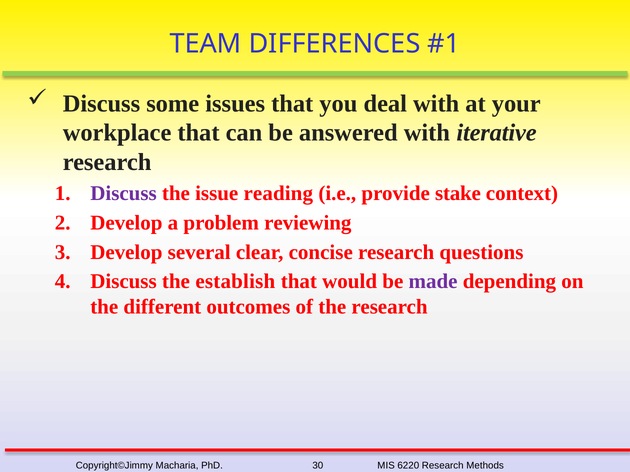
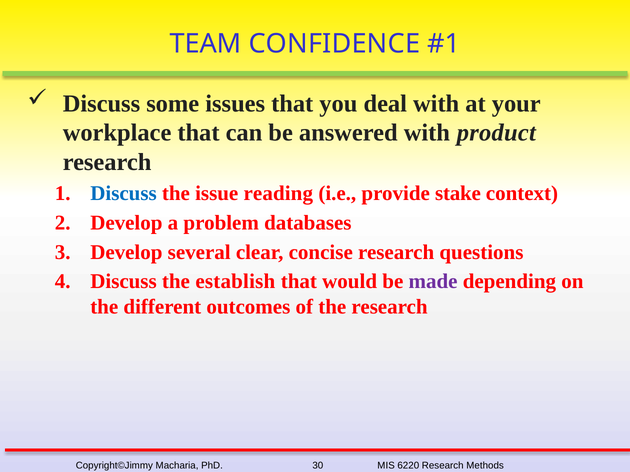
DIFFERENCES: DIFFERENCES -> CONFIDENCE
iterative: iterative -> product
Discuss at (124, 194) colour: purple -> blue
reviewing: reviewing -> databases
